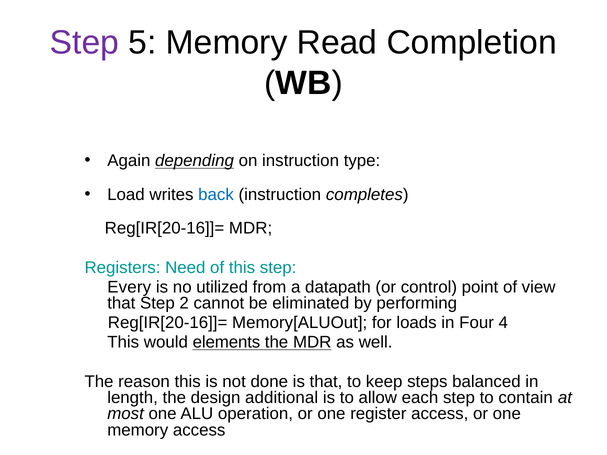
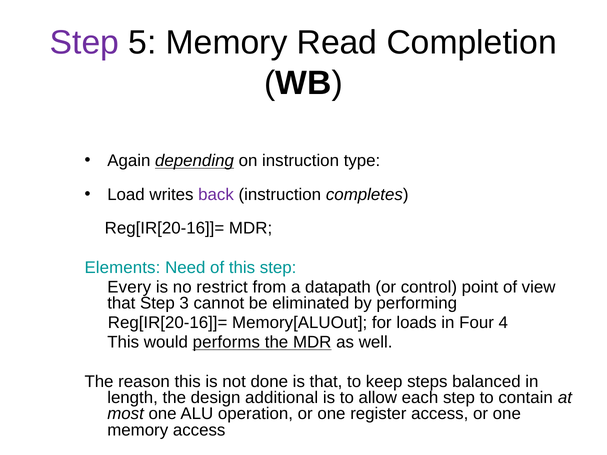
back colour: blue -> purple
Registers: Registers -> Elements
utilized: utilized -> restrict
2: 2 -> 3
elements: elements -> performs
